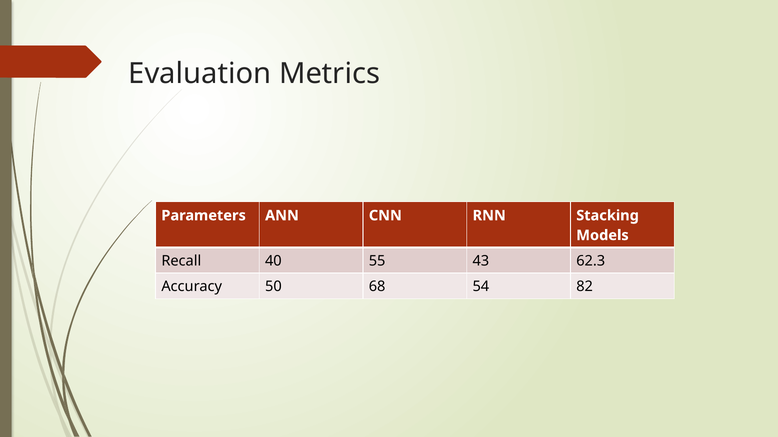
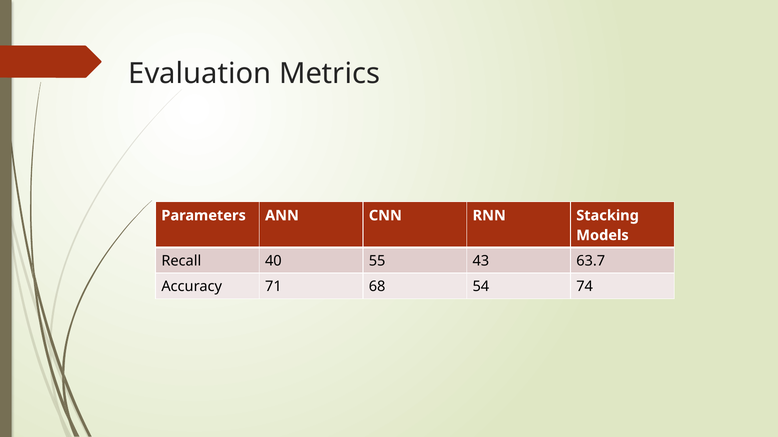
62.3: 62.3 -> 63.7
50: 50 -> 71
82: 82 -> 74
